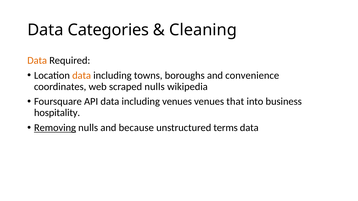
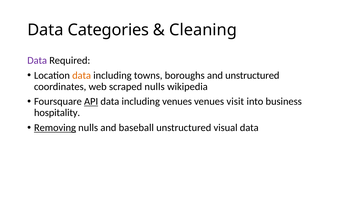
Data at (37, 61) colour: orange -> purple
and convenience: convenience -> unstructured
API underline: none -> present
that: that -> visit
because: because -> baseball
terms: terms -> visual
